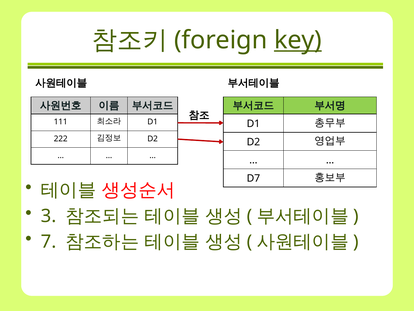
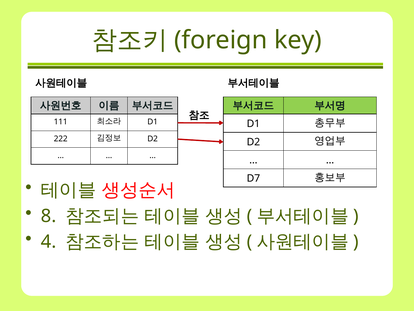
key underline: present -> none
3: 3 -> 8
7: 7 -> 4
